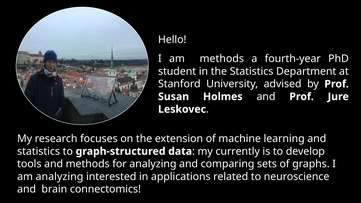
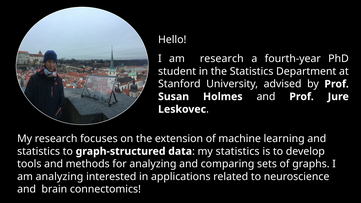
am methods: methods -> research
my currently: currently -> statistics
